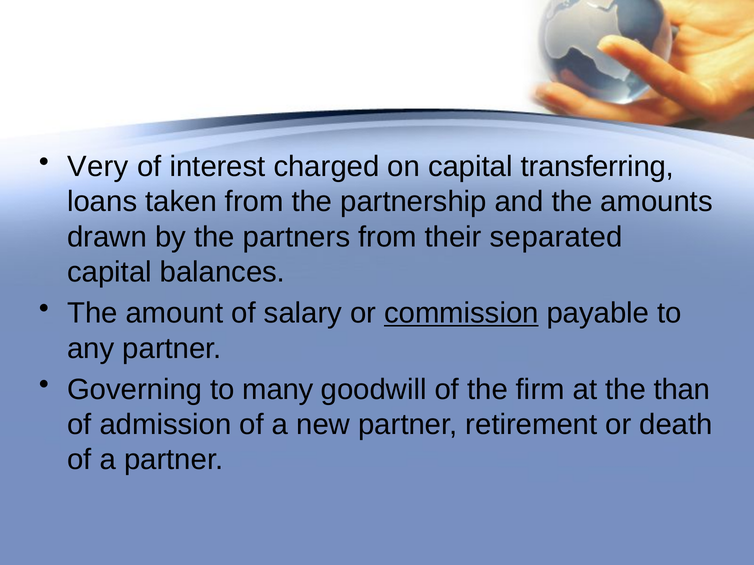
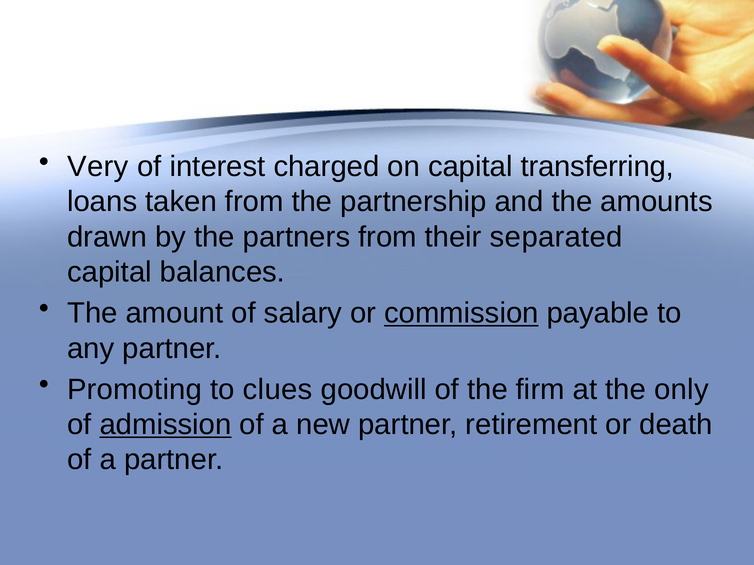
Governing: Governing -> Promoting
many: many -> clues
than: than -> only
admission underline: none -> present
